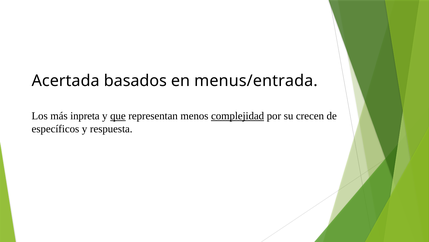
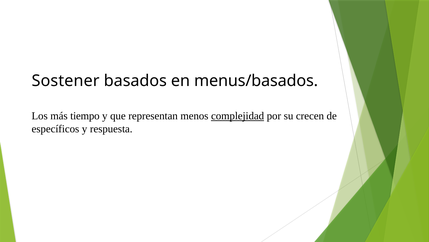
Acertada: Acertada -> Sostener
menus/entrada: menus/entrada -> menus/basados
inpreta: inpreta -> tiempo
que underline: present -> none
